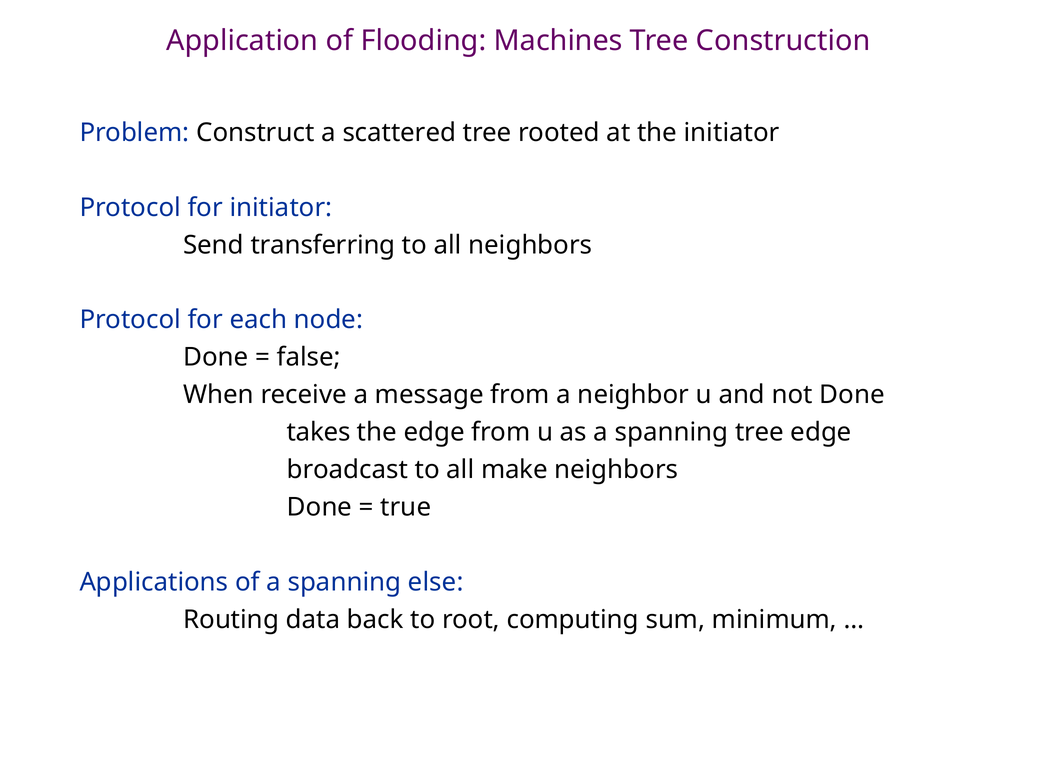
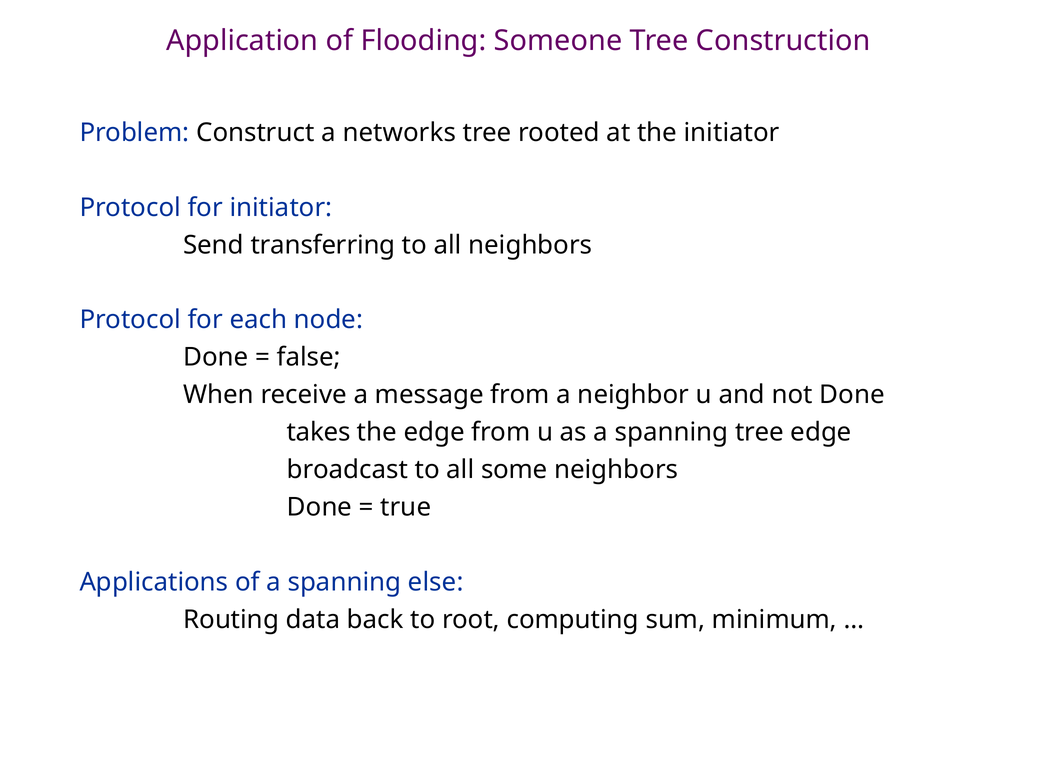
Machines: Machines -> Someone
scattered: scattered -> networks
make: make -> some
